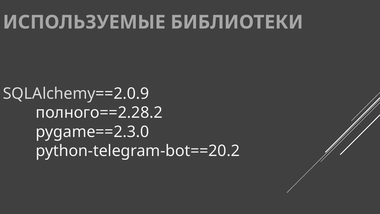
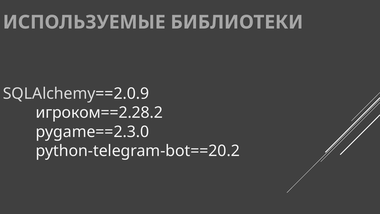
полного==2.28.2: полного==2.28.2 -> игроком==2.28.2
